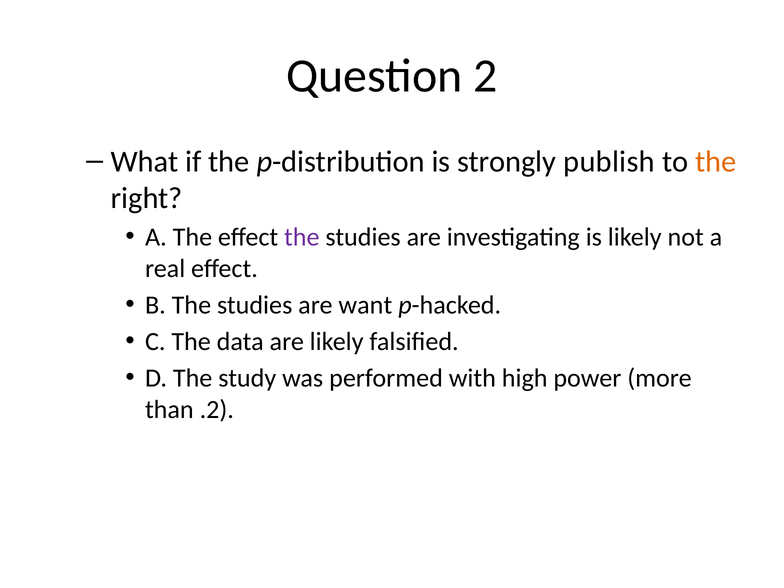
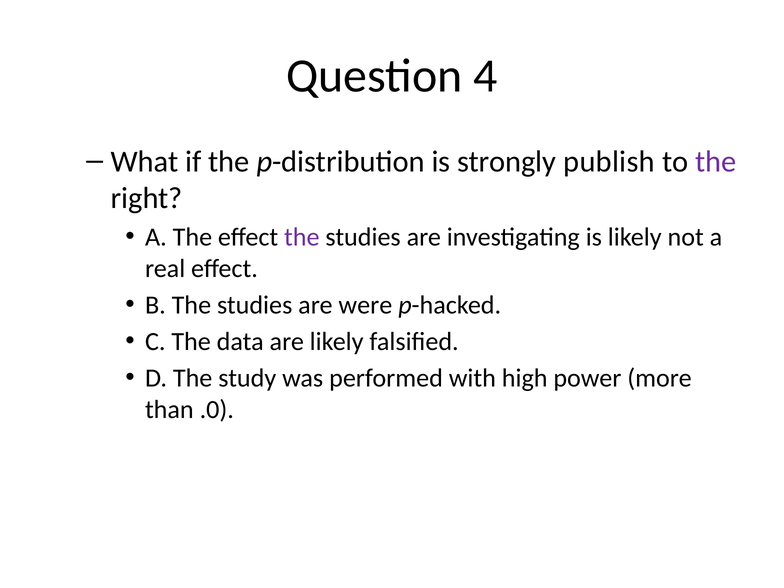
2: 2 -> 4
the at (716, 162) colour: orange -> purple
want: want -> were
.2: .2 -> .0
